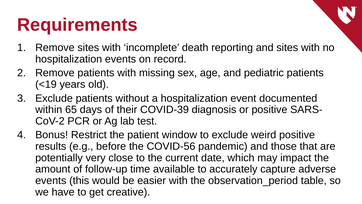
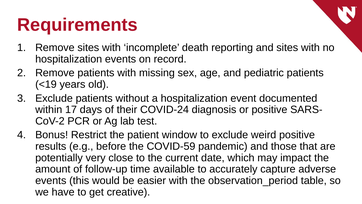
65: 65 -> 17
COVID-39: COVID-39 -> COVID-24
COVID-56: COVID-56 -> COVID-59
